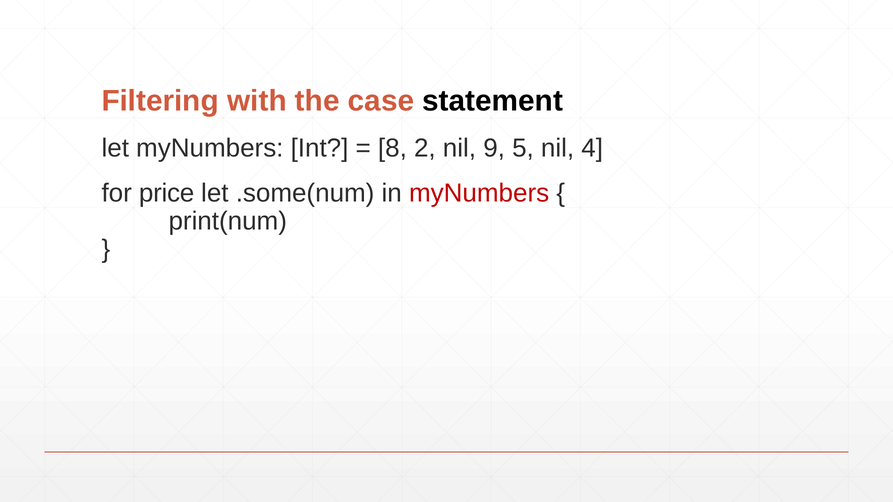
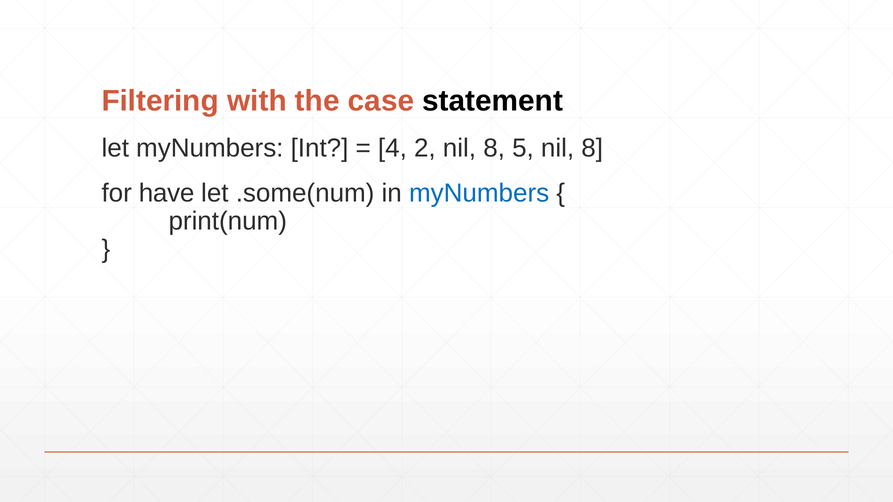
8: 8 -> 4
2 nil 9: 9 -> 8
5 nil 4: 4 -> 8
price: price -> have
myNumbers at (479, 193) colour: red -> blue
